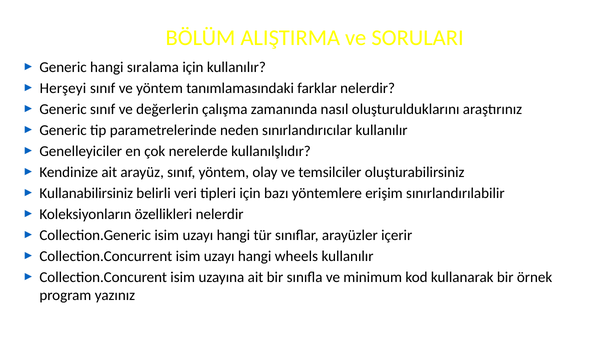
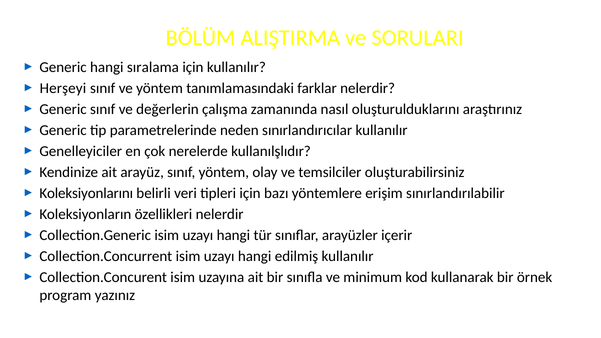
Kullanabilirsiniz: Kullanabilirsiniz -> Koleksiyonlarını
wheels: wheels -> edilmiş
